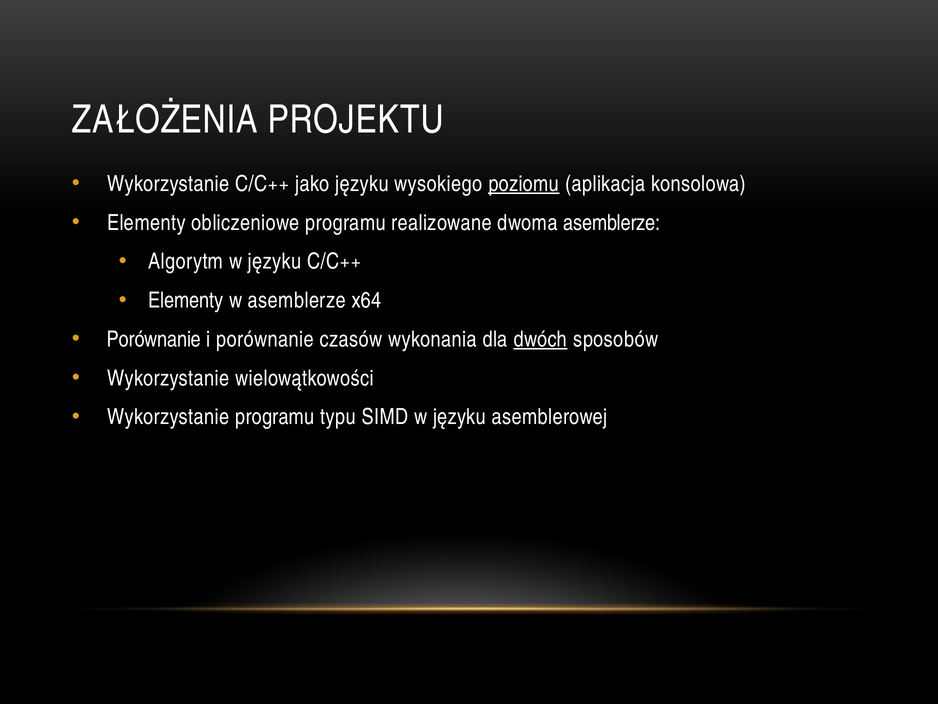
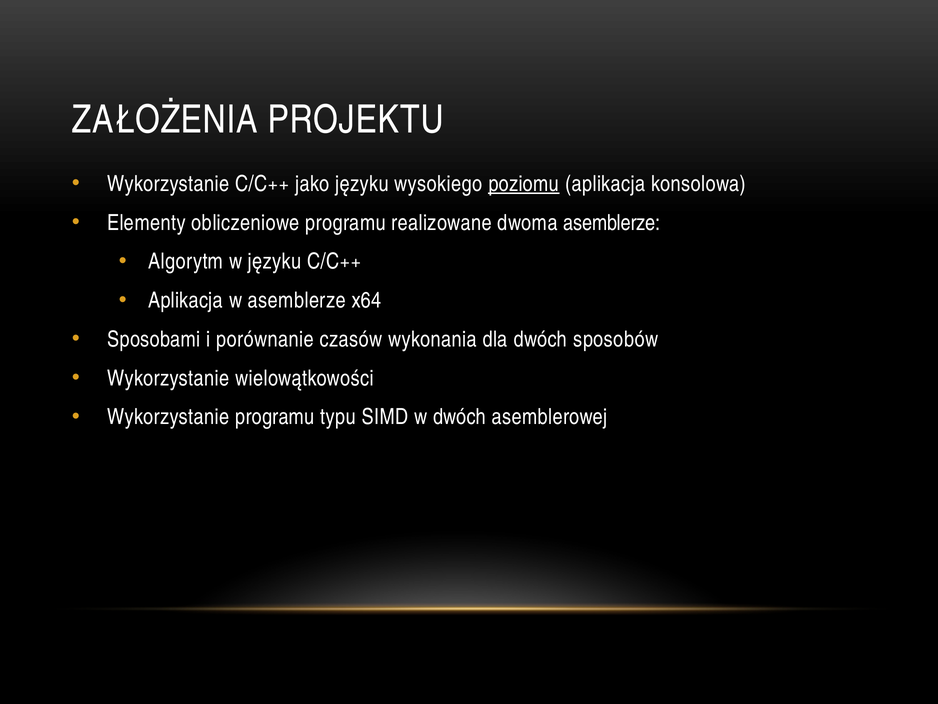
Elementy at (186, 300): Elementy -> Aplikacja
Porównanie at (154, 339): Porównanie -> Sposobami
dwóch at (540, 339) underline: present -> none
SIMD w języku: języku -> dwóch
